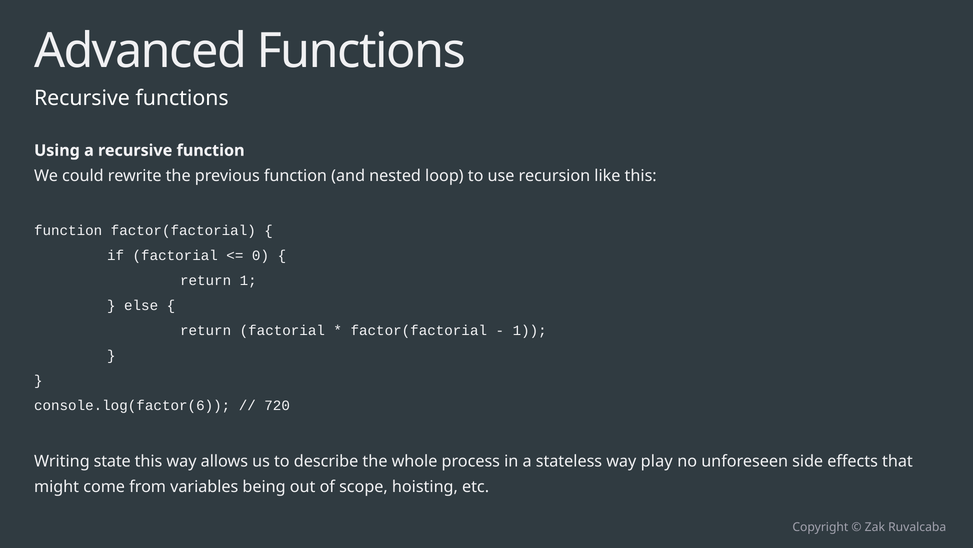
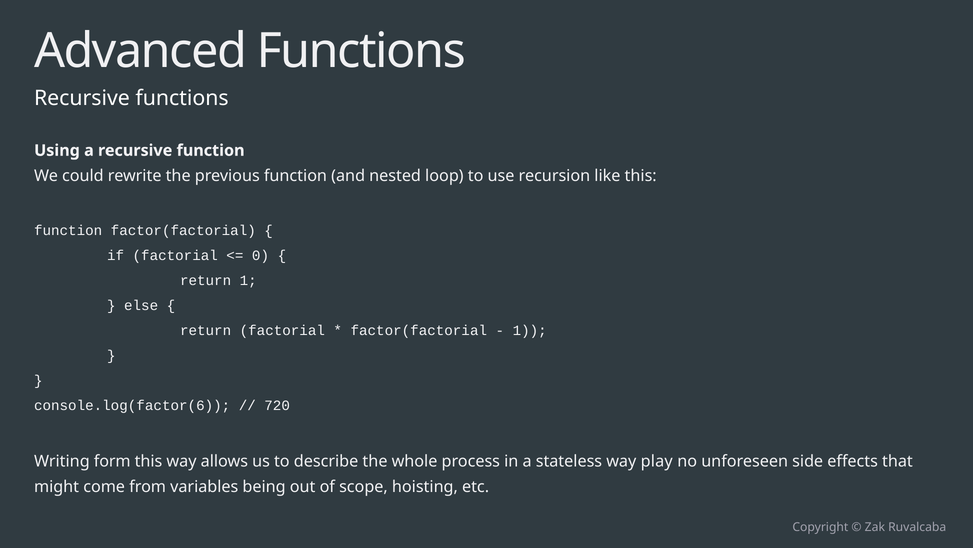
state: state -> form
